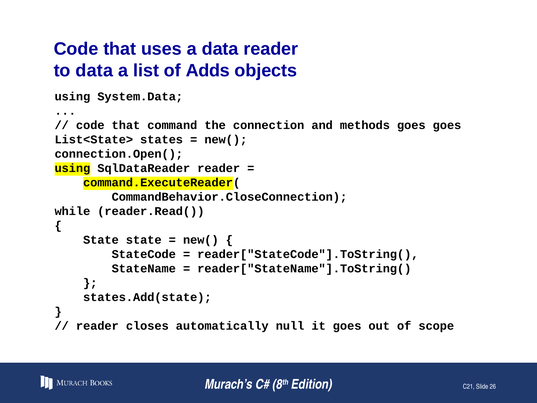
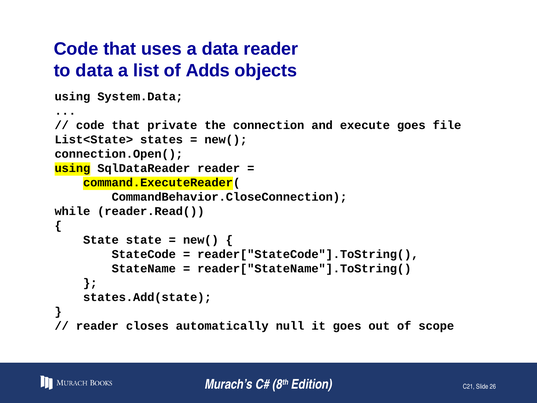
command: command -> private
methods: methods -> execute
goes goes: goes -> file
